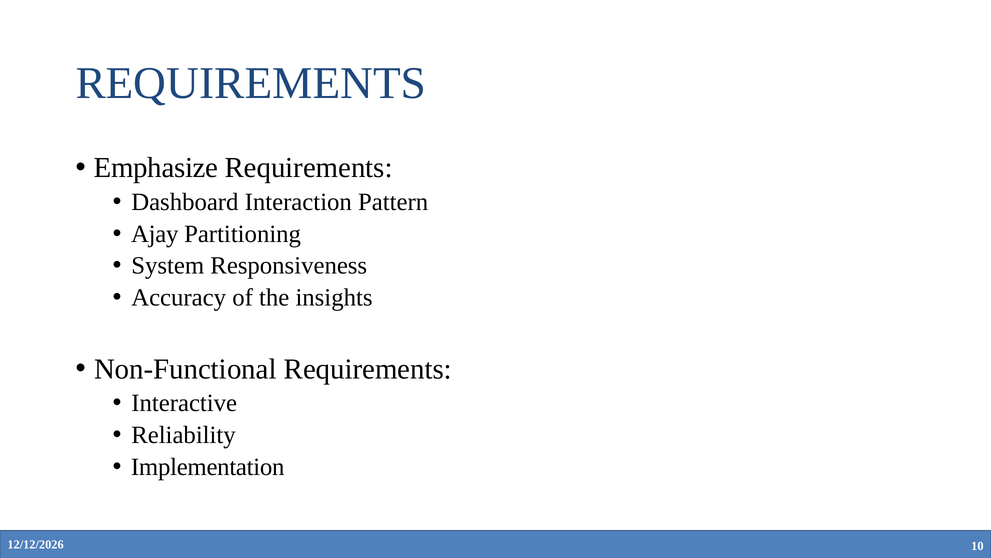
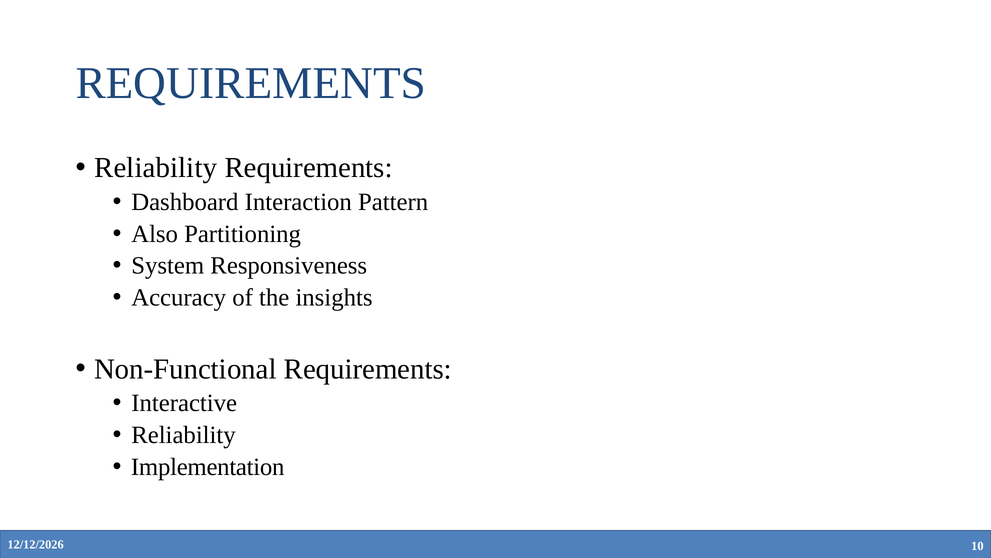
Emphasize at (156, 168): Emphasize -> Reliability
Ajay: Ajay -> Also
